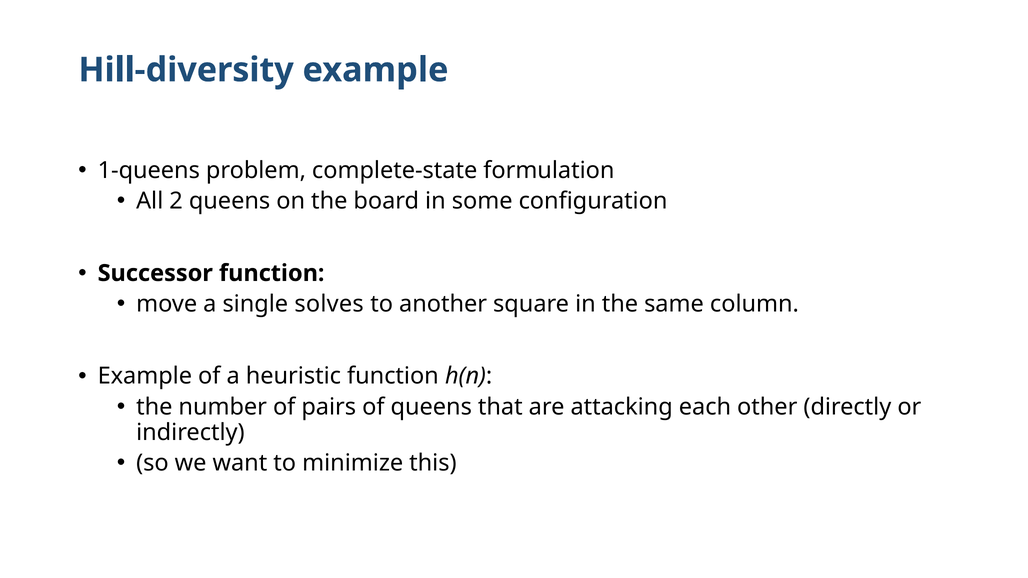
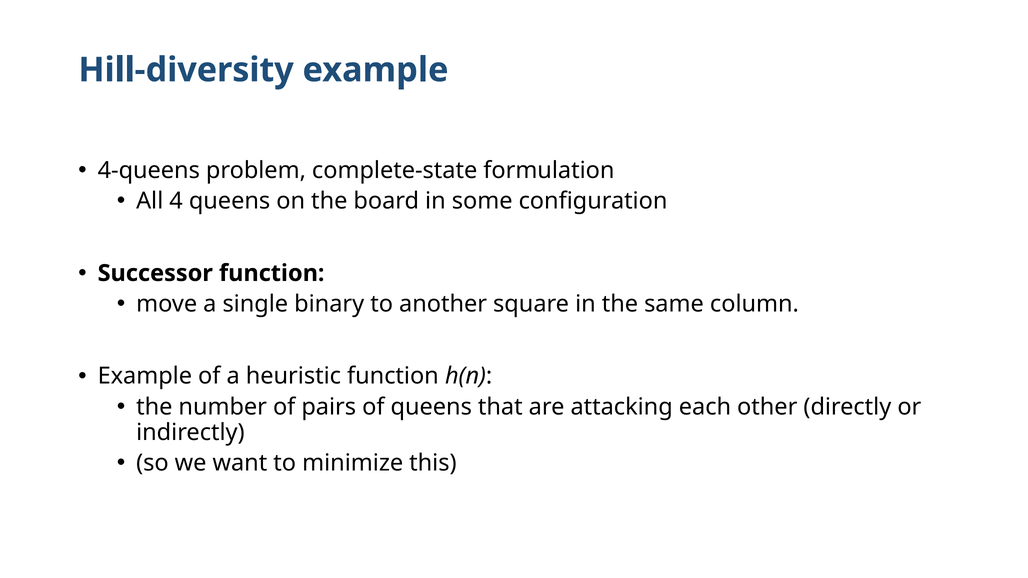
1-queens: 1-queens -> 4-queens
2: 2 -> 4
solves: solves -> binary
